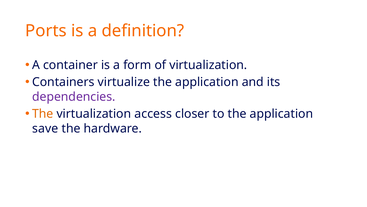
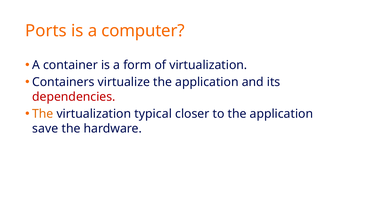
definition: definition -> computer
dependencies colour: purple -> red
access: access -> typical
